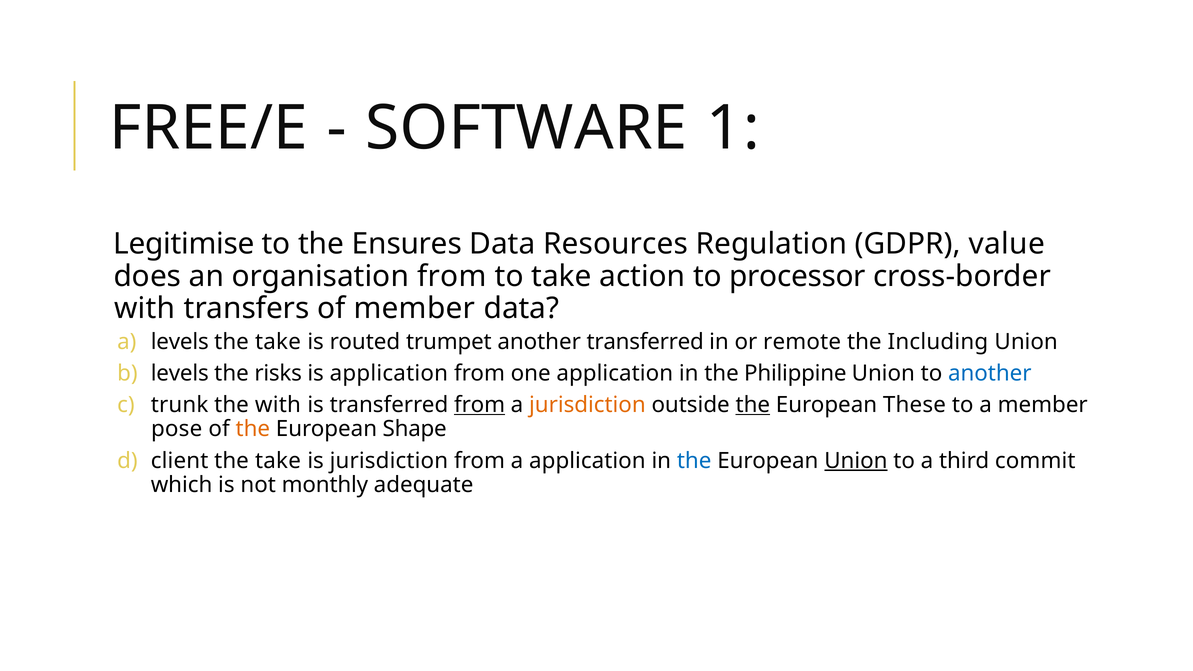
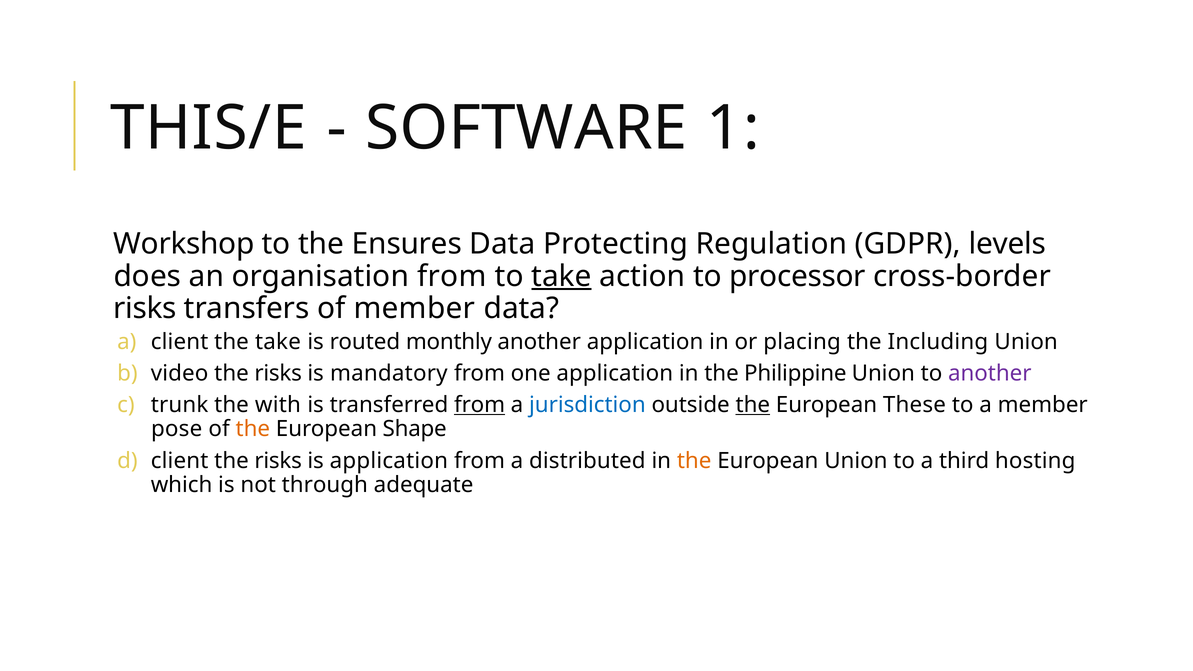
FREE/E: FREE/E -> THIS/E
Legitimise: Legitimise -> Workshop
Resources: Resources -> Protecting
value: value -> levels
take at (562, 276) underline: none -> present
with at (145, 308): with -> risks
a levels: levels -> client
trumpet: trumpet -> monthly
another transferred: transferred -> application
remote: remote -> placing
levels at (180, 373): levels -> video
is application: application -> mandatory
another at (990, 373) colour: blue -> purple
jurisdiction at (587, 405) colour: orange -> blue
take at (278, 461): take -> risks
is jurisdiction: jurisdiction -> application
a application: application -> distributed
the at (694, 461) colour: blue -> orange
Union at (856, 461) underline: present -> none
commit: commit -> hosting
monthly: monthly -> through
